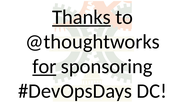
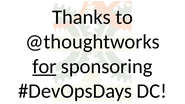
Thanks underline: present -> none
